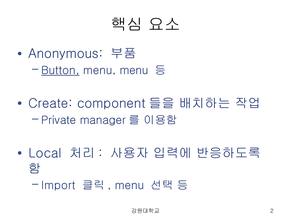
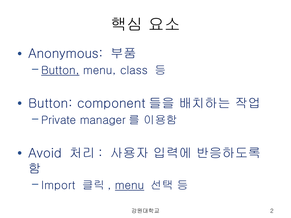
menu menu: menu -> class
Create at (51, 104): Create -> Button
Local: Local -> Avoid
menu at (130, 186) underline: none -> present
